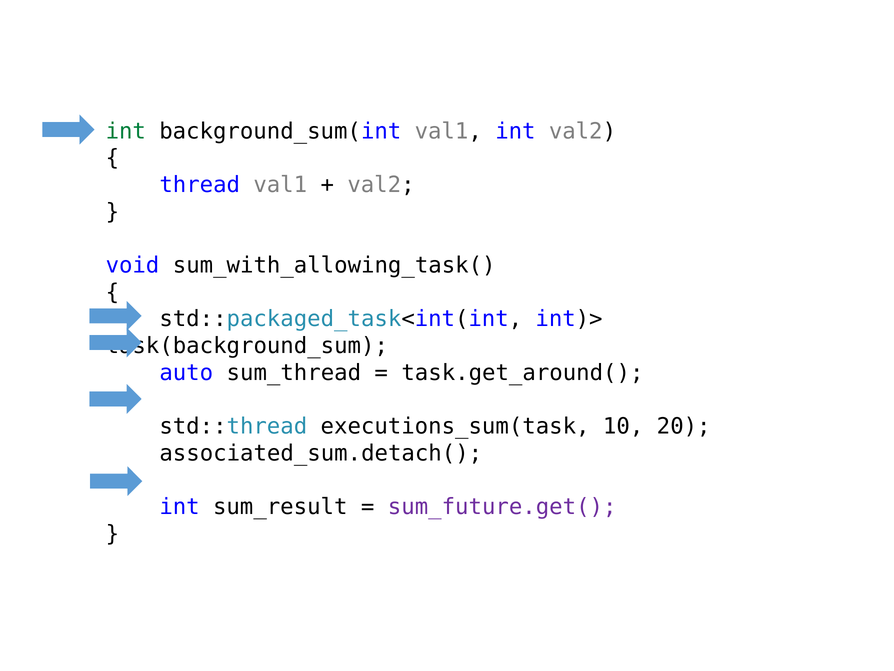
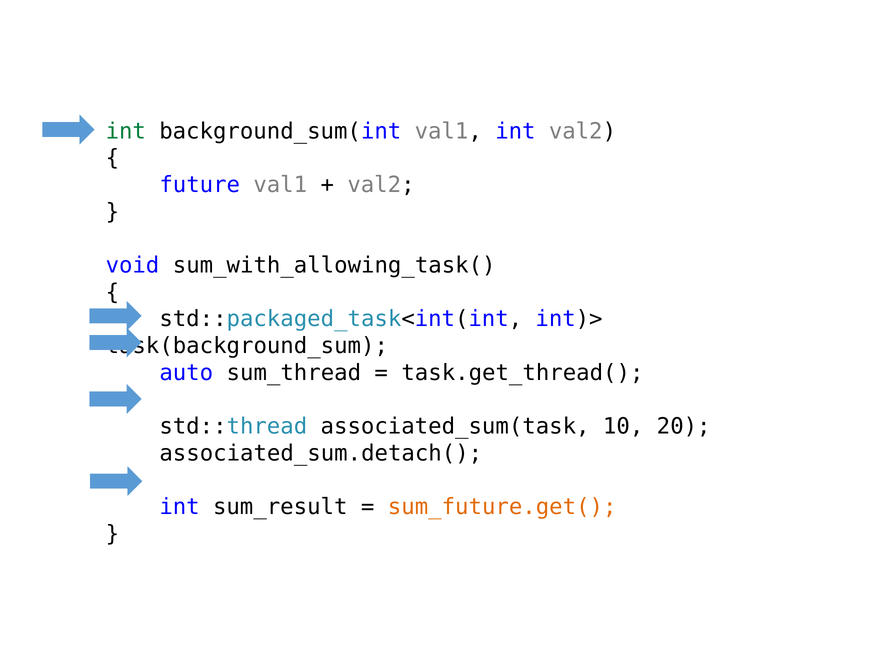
thread: thread -> future
task.get_around(: task.get_around( -> task.get_thread(
executions_sum(task: executions_sum(task -> associated_sum(task
sum_future.get( colour: purple -> orange
